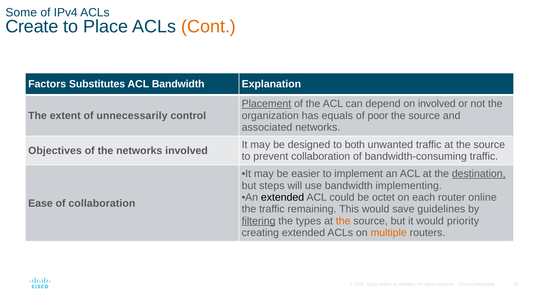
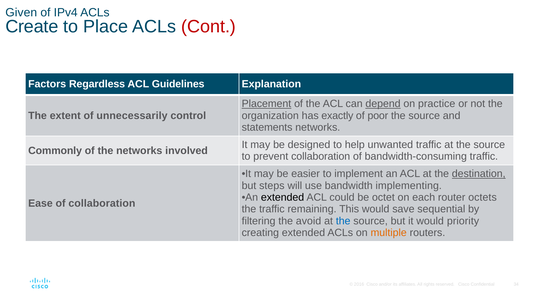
Some: Some -> Given
Cont colour: orange -> red
Substitutes: Substitutes -> Regardless
ACL Bandwidth: Bandwidth -> Guidelines
depend underline: none -> present
on involved: involved -> practice
equals: equals -> exactly
associated: associated -> statements
both: both -> help
Objectives: Objectives -> Commonly
online: online -> octets
guidelines: guidelines -> sequential
filtering underline: present -> none
types: types -> avoid
the at (343, 221) colour: orange -> blue
